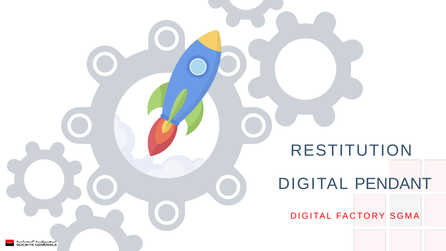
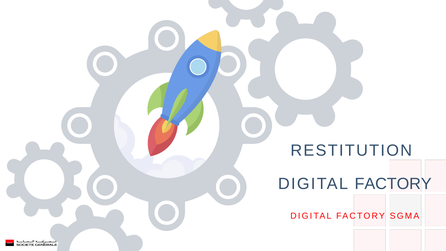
PENDANT at (393, 184): PENDANT -> FACTORY
